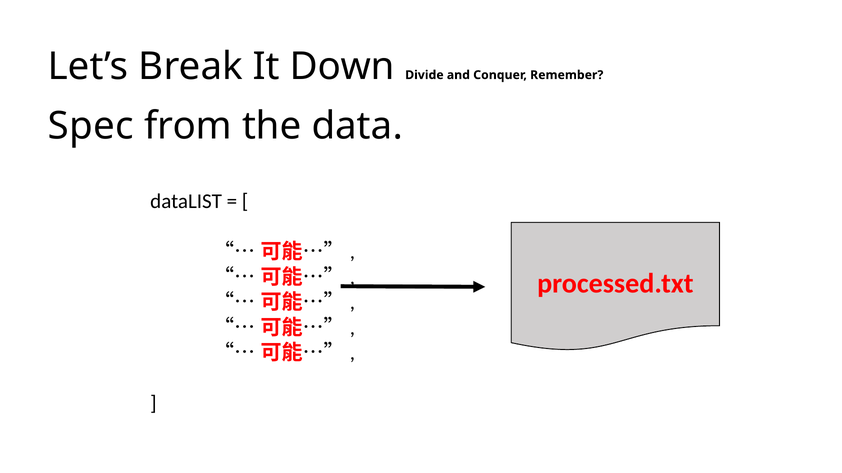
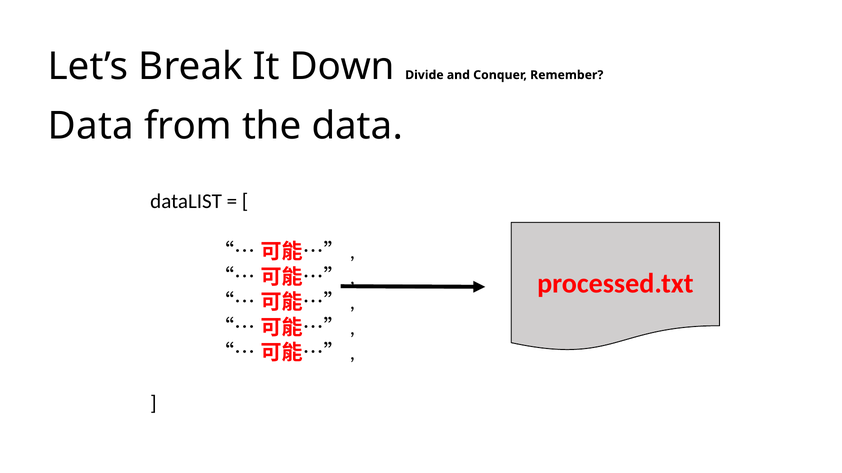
Spec at (91, 126): Spec -> Data
